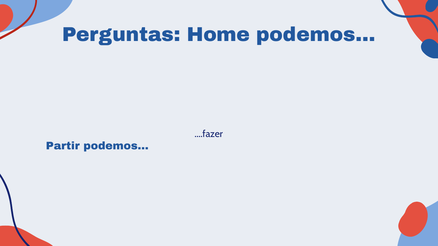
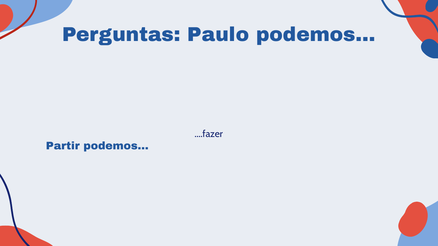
Home: Home -> Paulo
